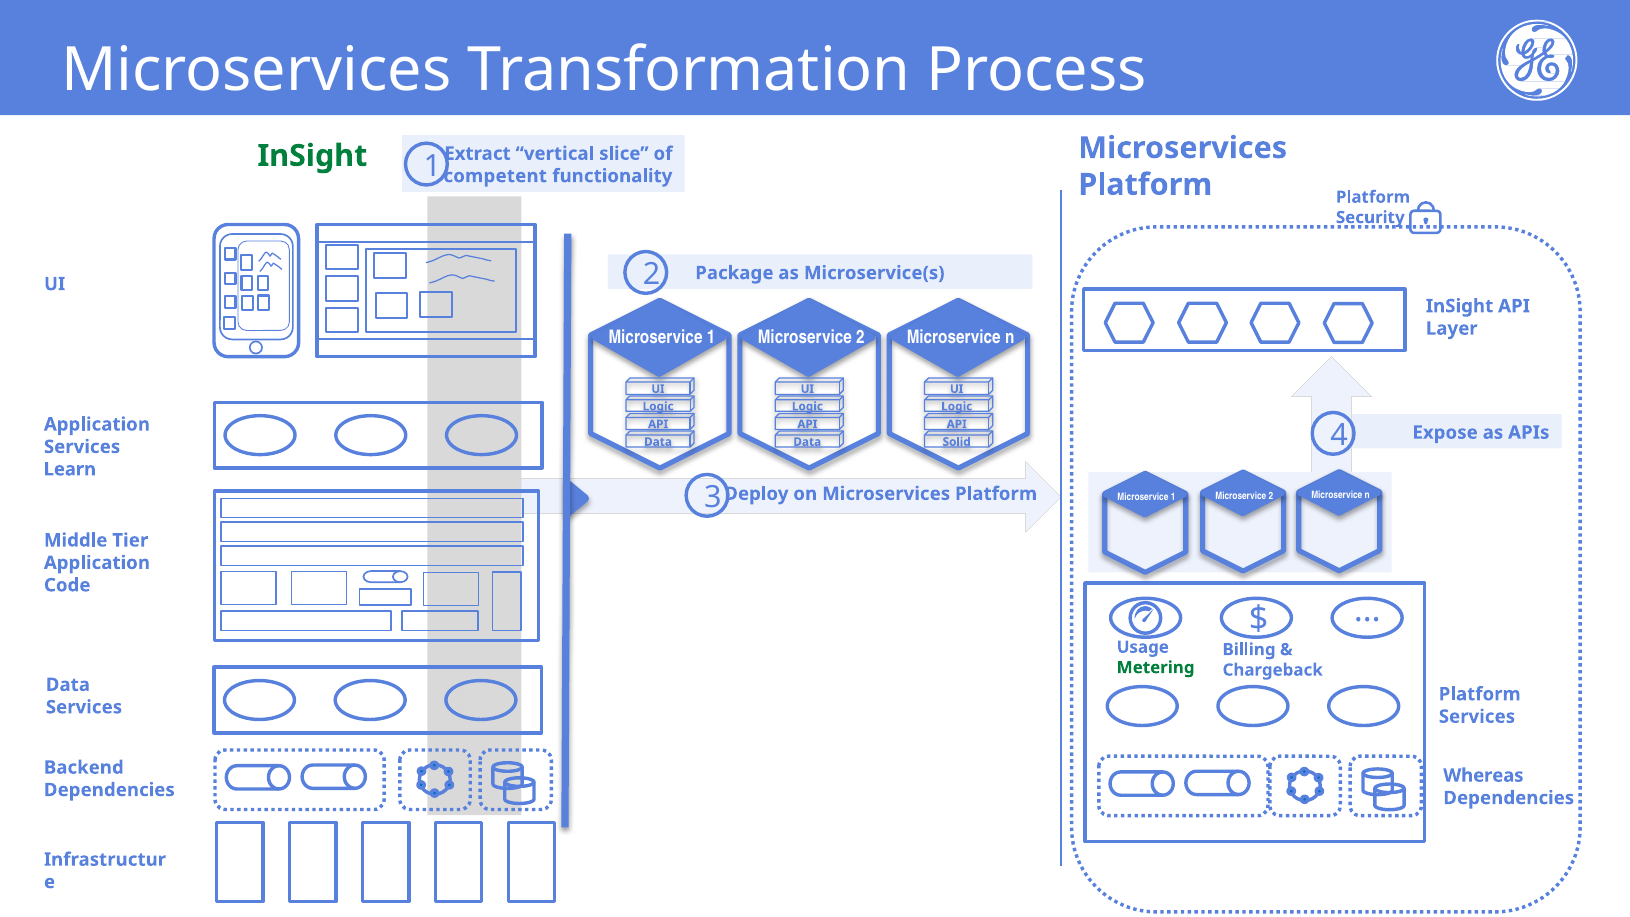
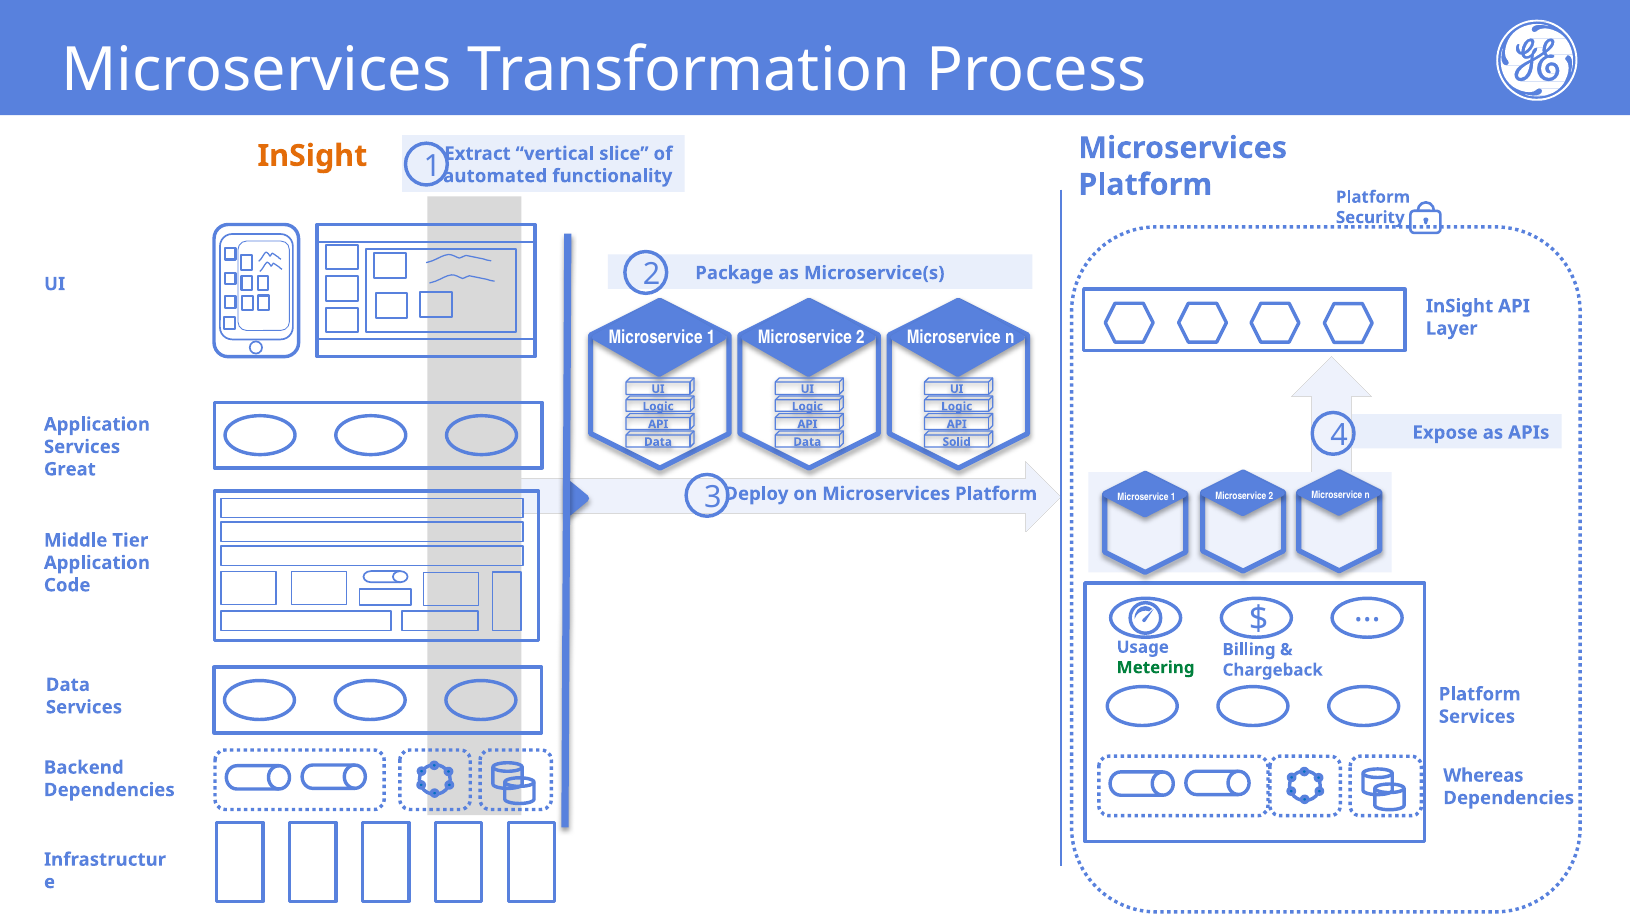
InSight at (312, 156) colour: green -> orange
competent: competent -> automated
Learn: Learn -> Great
